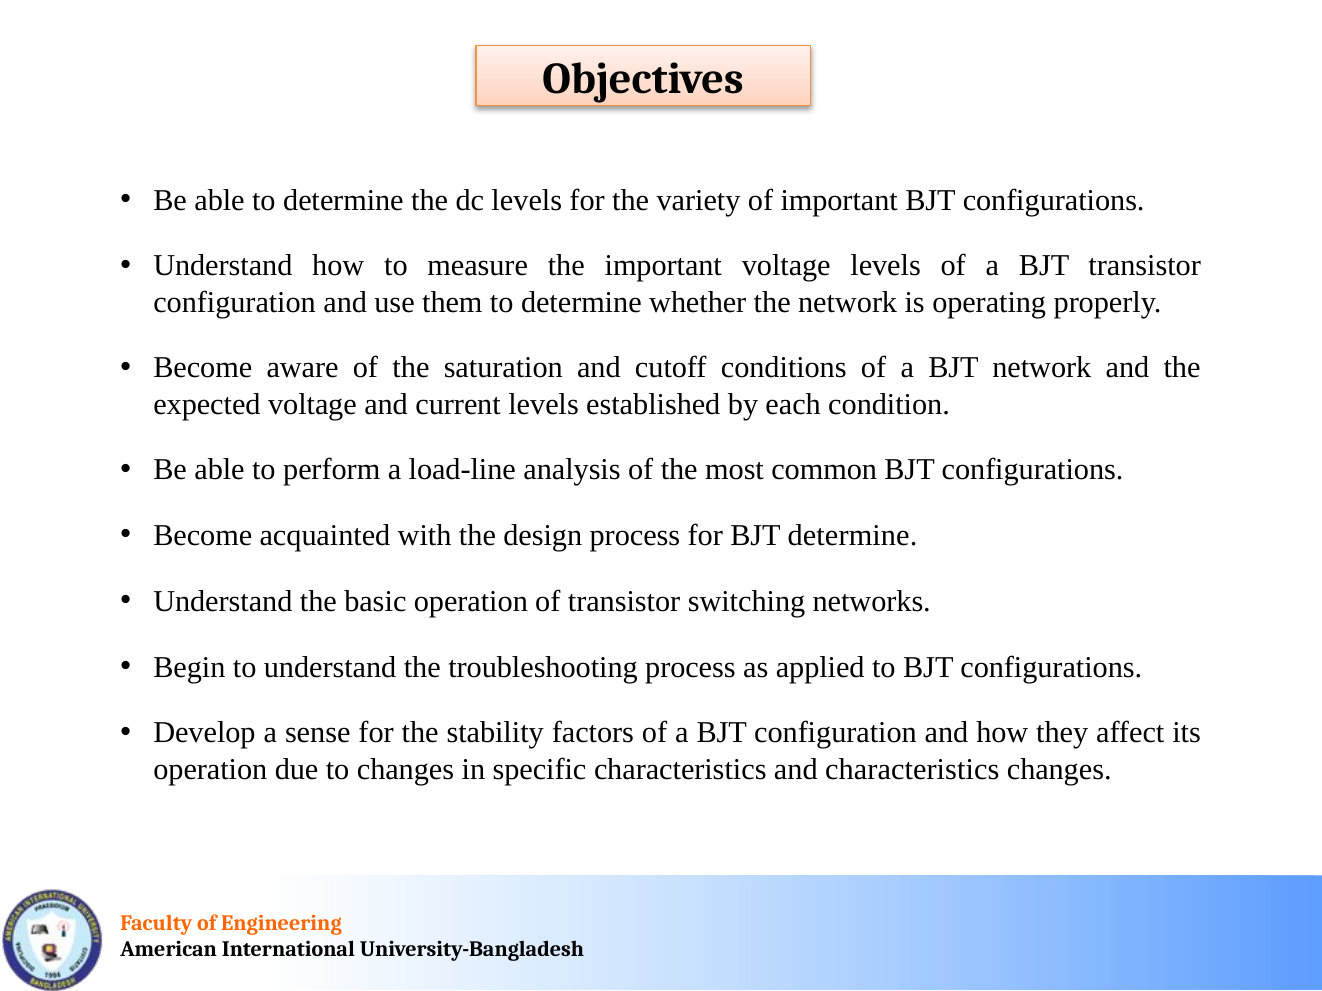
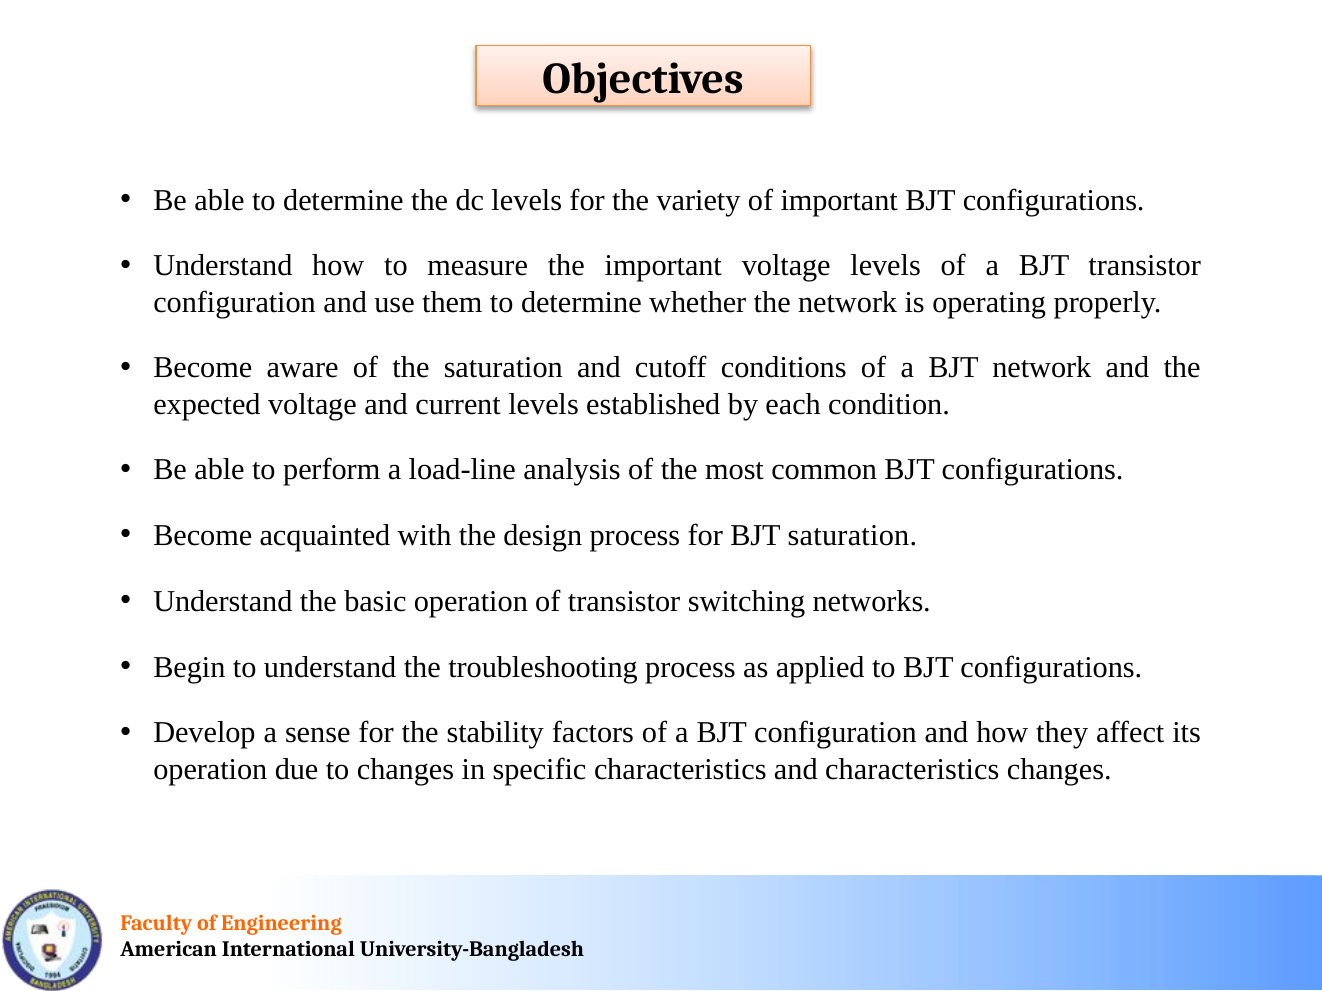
BJT determine: determine -> saturation
